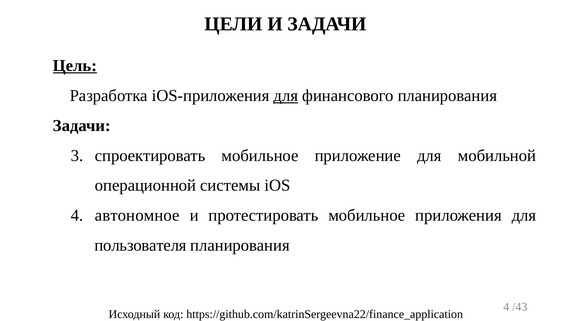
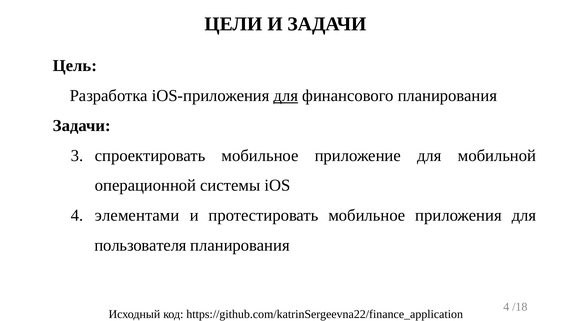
Цель underline: present -> none
автономное: автономное -> элементами
/43: /43 -> /18
